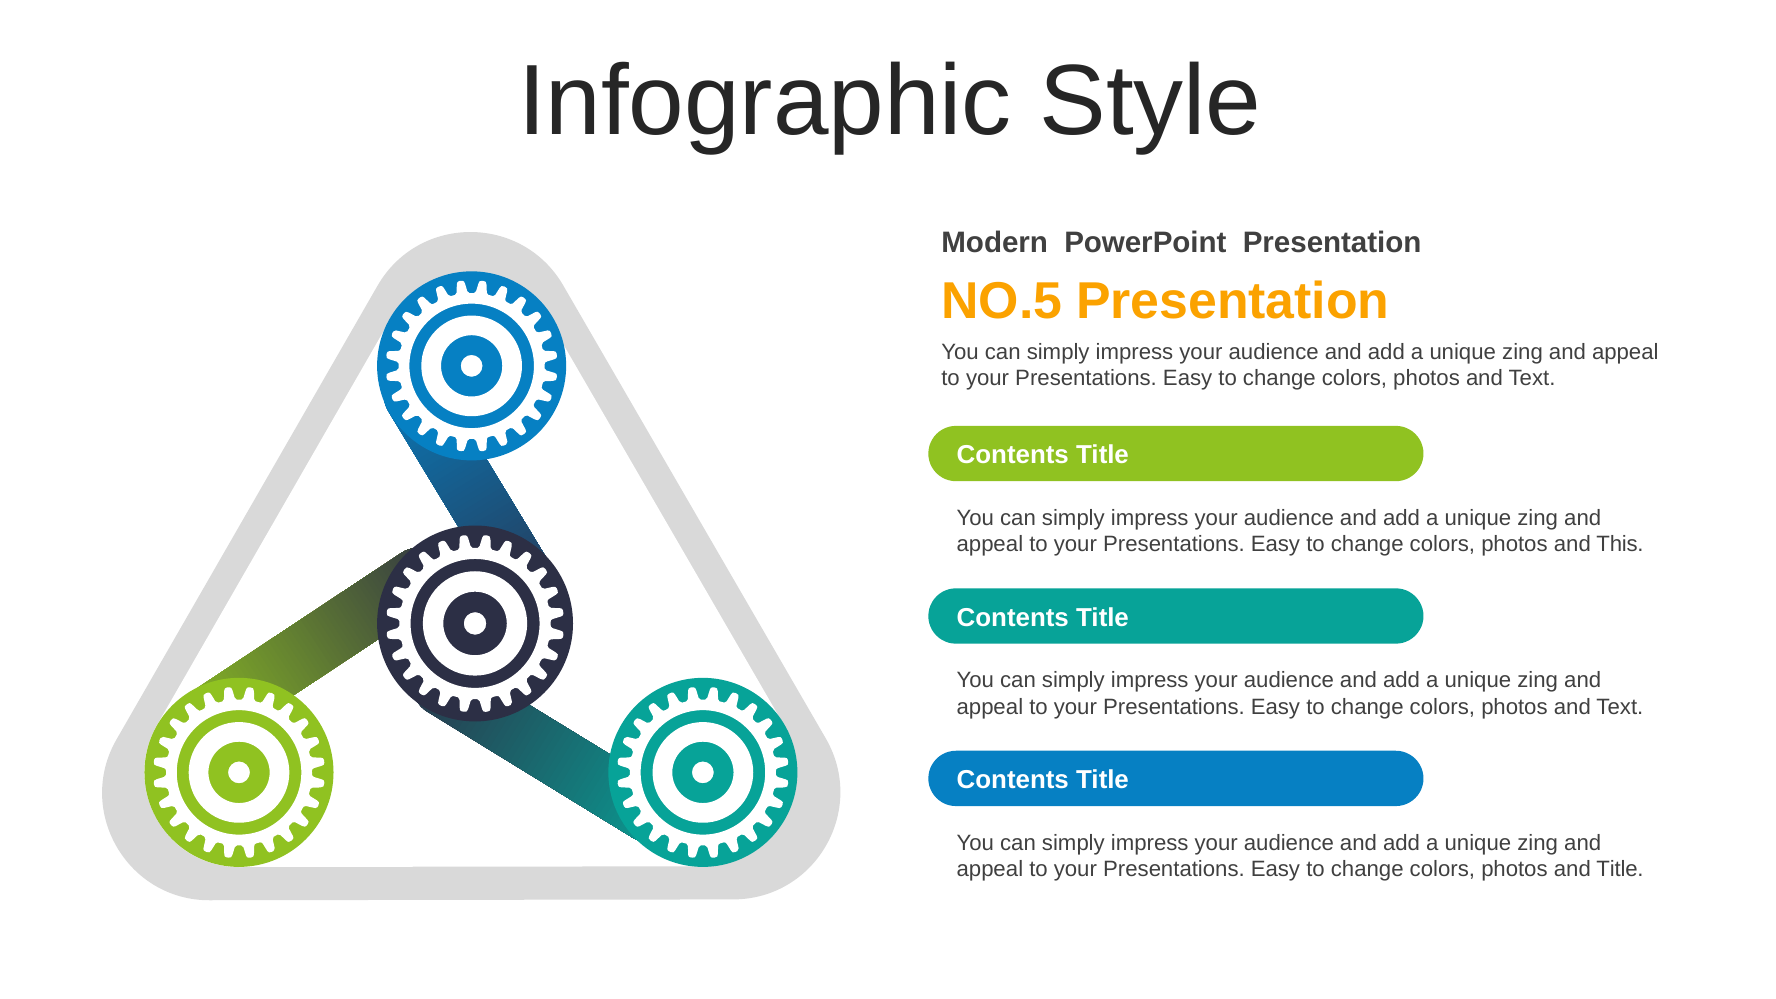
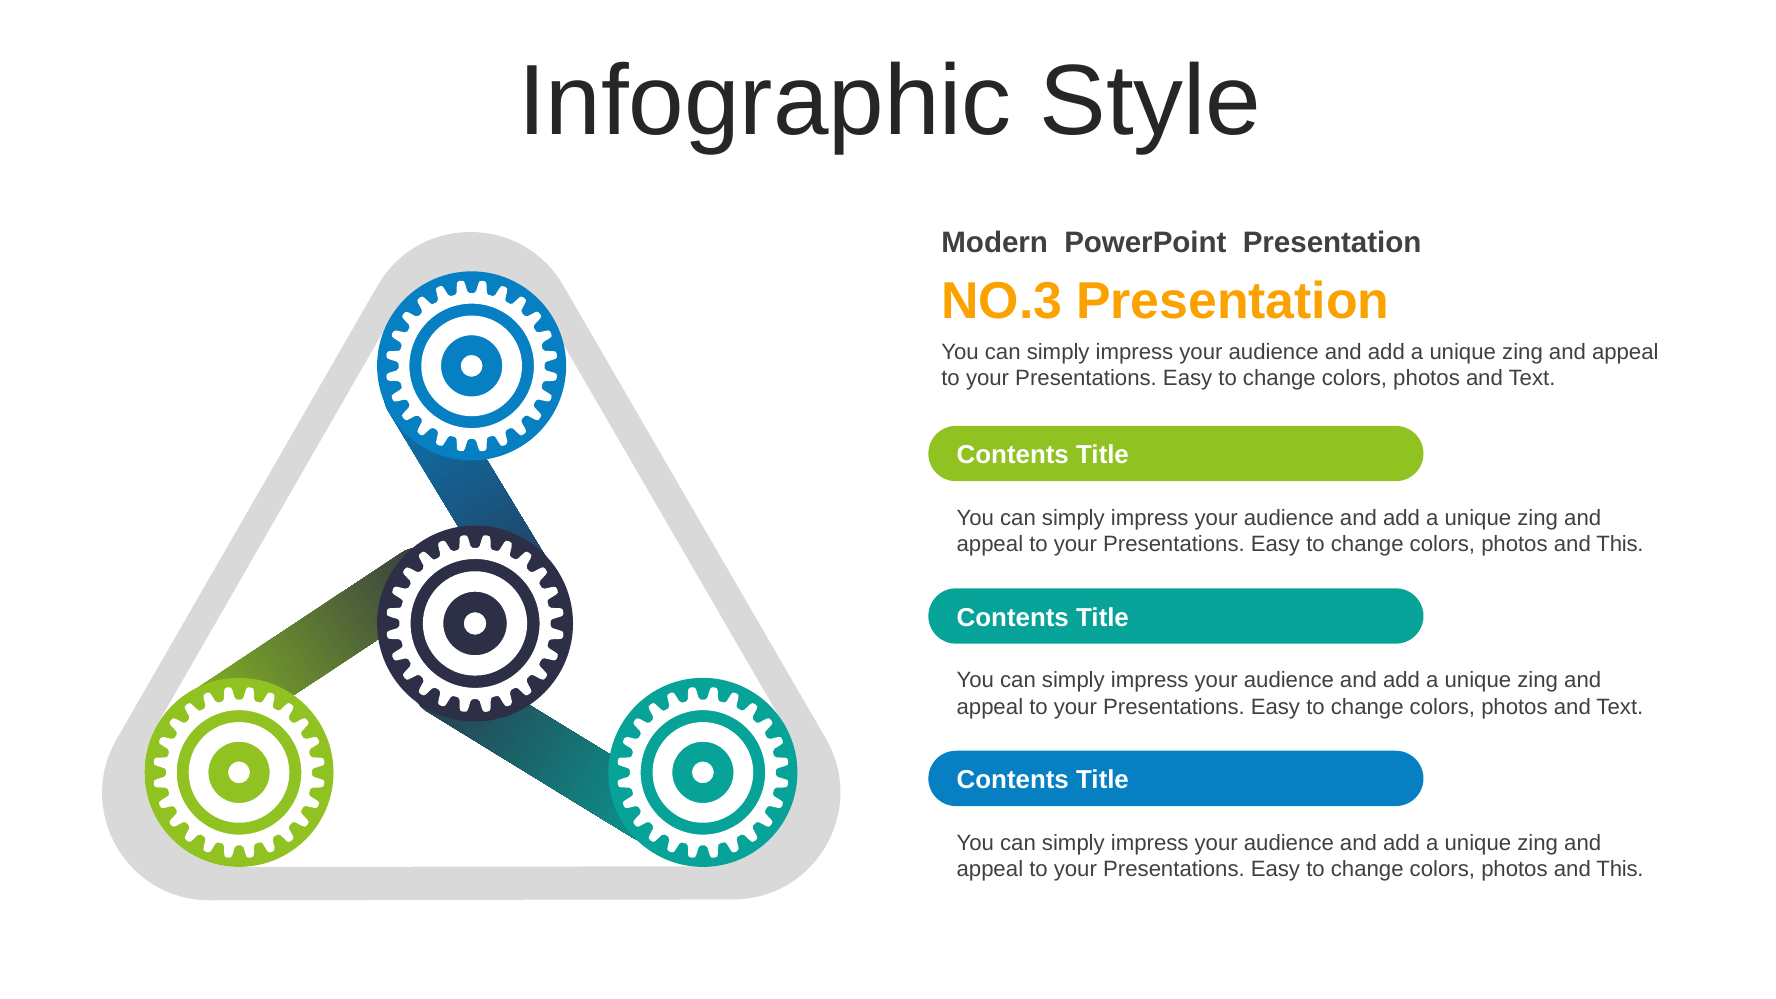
NO.5: NO.5 -> NO.3
Title at (1620, 869): Title -> This
